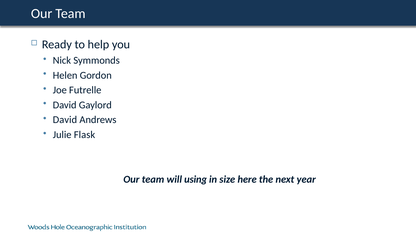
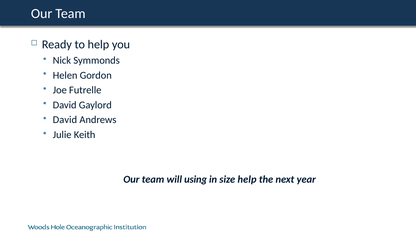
Flask: Flask -> Keith
size here: here -> help
